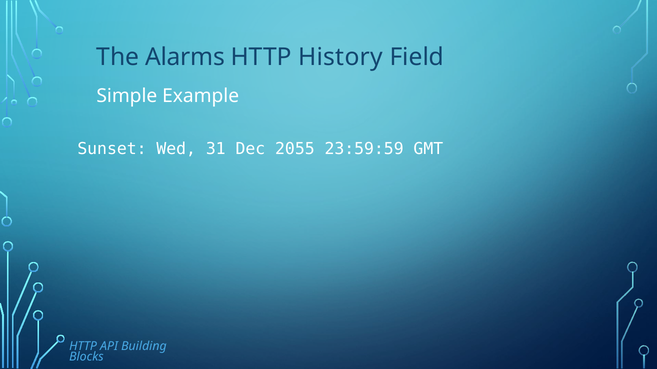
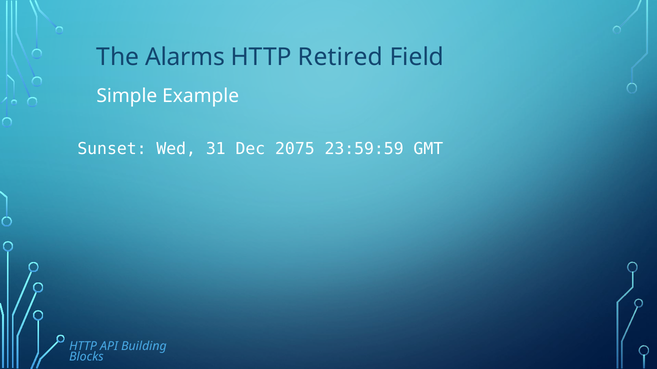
History: History -> Retired
2055: 2055 -> 2075
